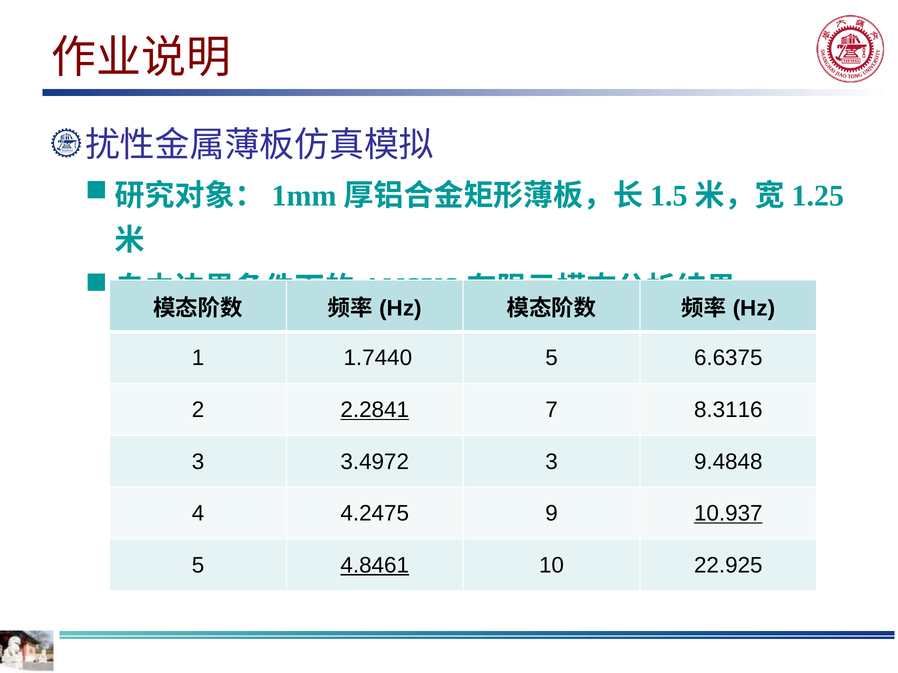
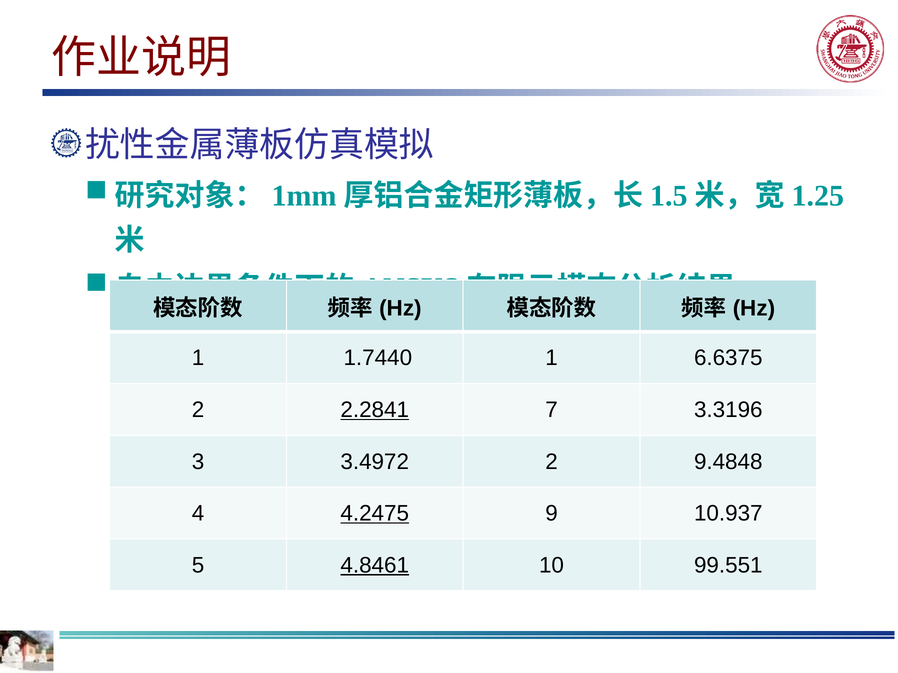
1.7440 5: 5 -> 1
8.3116: 8.3116 -> 3.3196
3.4972 3: 3 -> 2
4.2475 underline: none -> present
10.937 underline: present -> none
22.925: 22.925 -> 99.551
